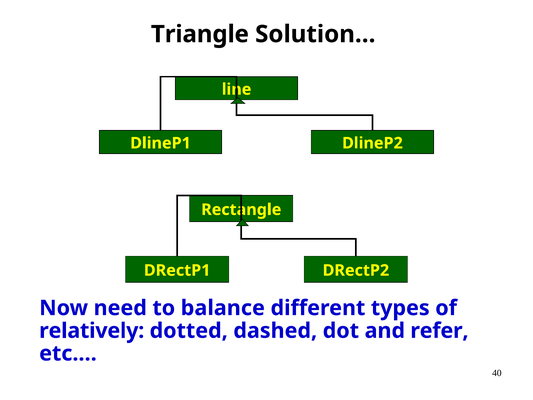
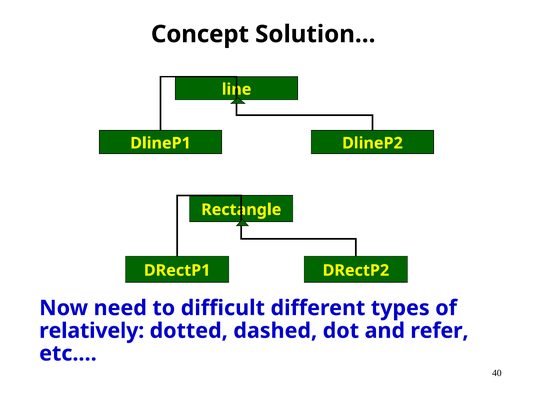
Triangle: Triangle -> Concept
balance: balance -> difficult
